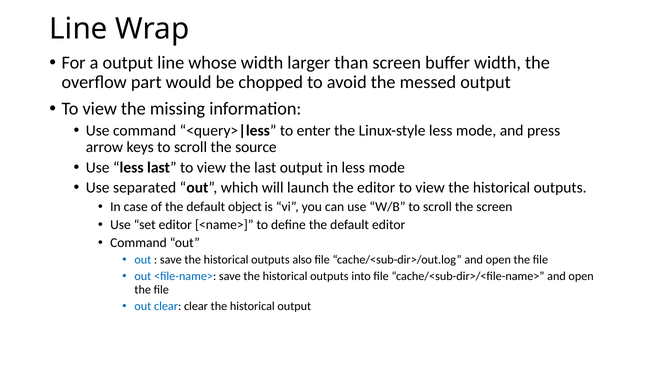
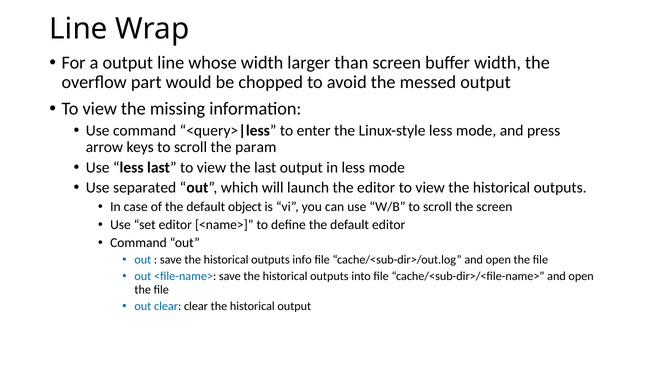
source: source -> param
also: also -> info
